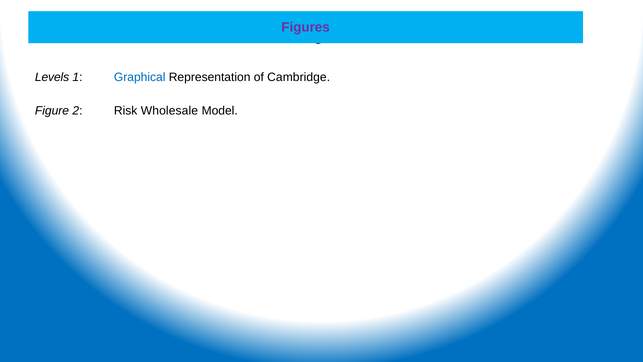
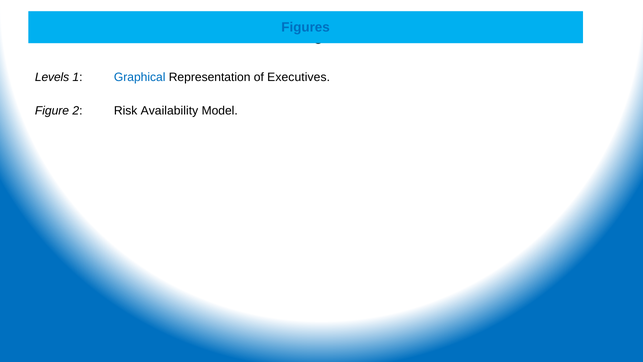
Figures at (306, 27) colour: purple -> blue
Cambridge: Cambridge -> Executives
Wholesale: Wholesale -> Availability
